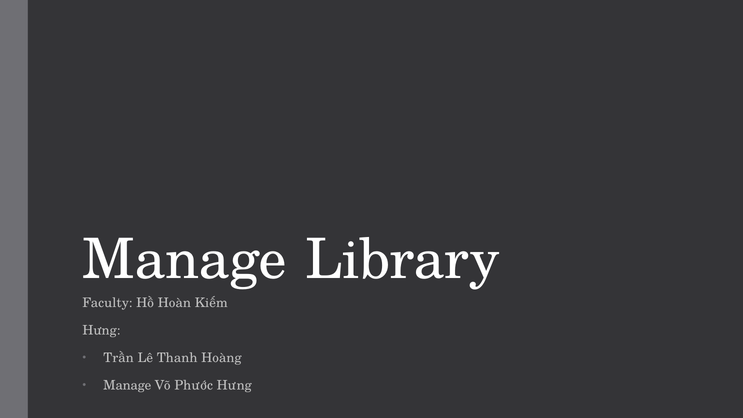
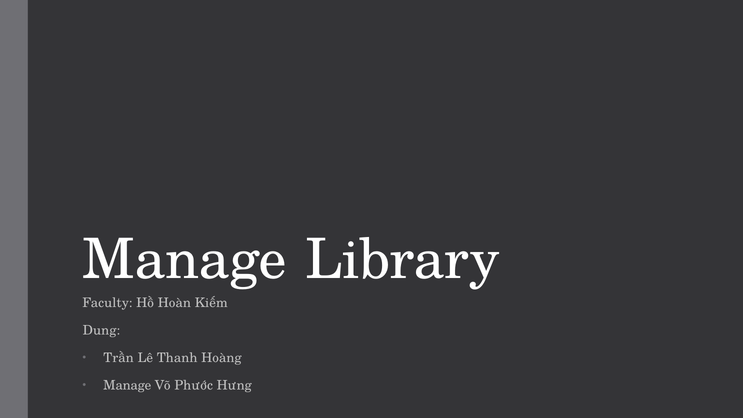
Hưng at (101, 330): Hưng -> Dung
